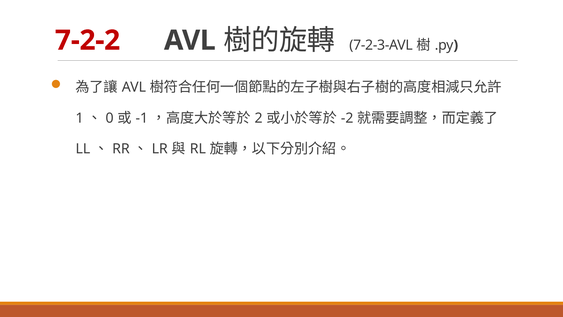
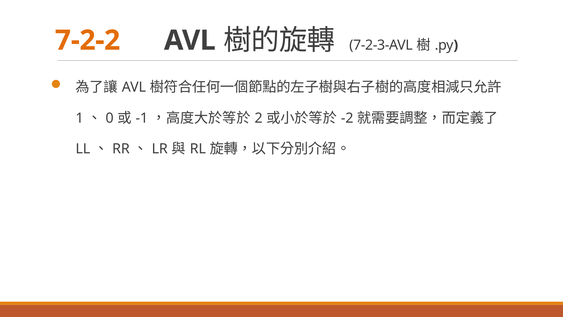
7-2-2 colour: red -> orange
